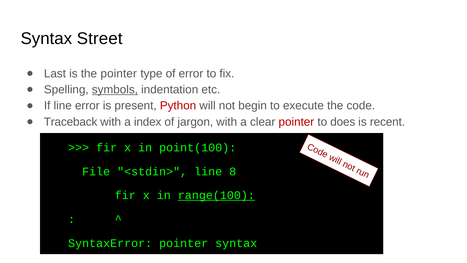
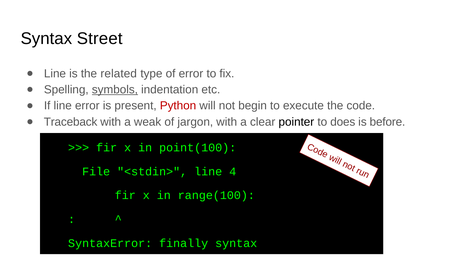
Last at (55, 73): Last -> Line
the pointer: pointer -> related
index: index -> weak
pointer at (296, 122) colour: red -> black
recent: recent -> before
8: 8 -> 4
range(100 underline: present -> none
SyntaxError pointer: pointer -> finally
